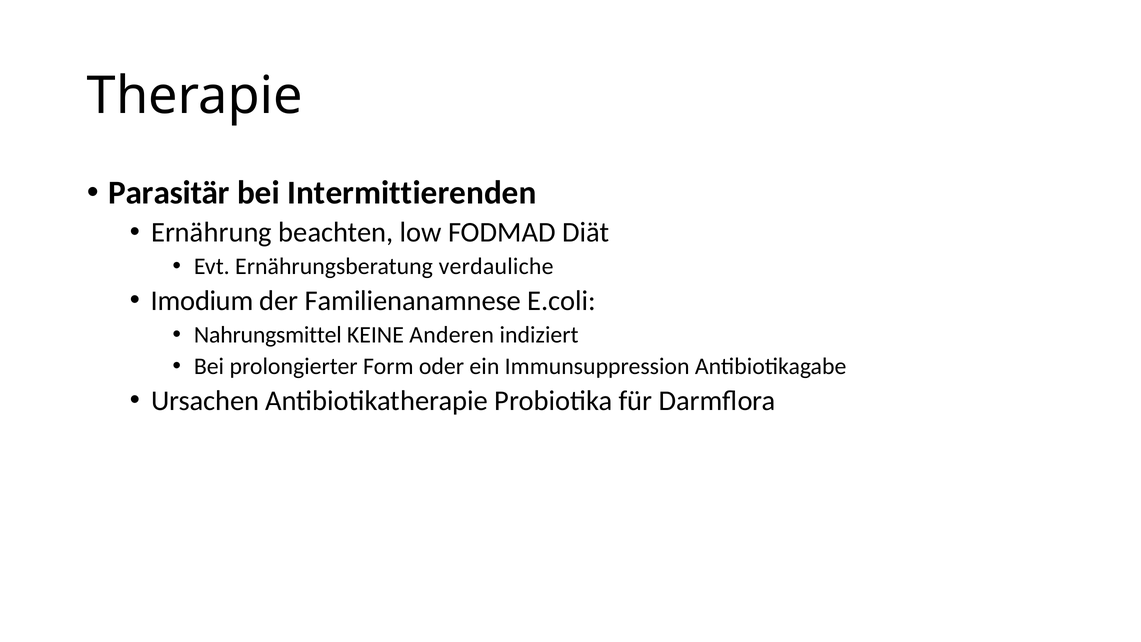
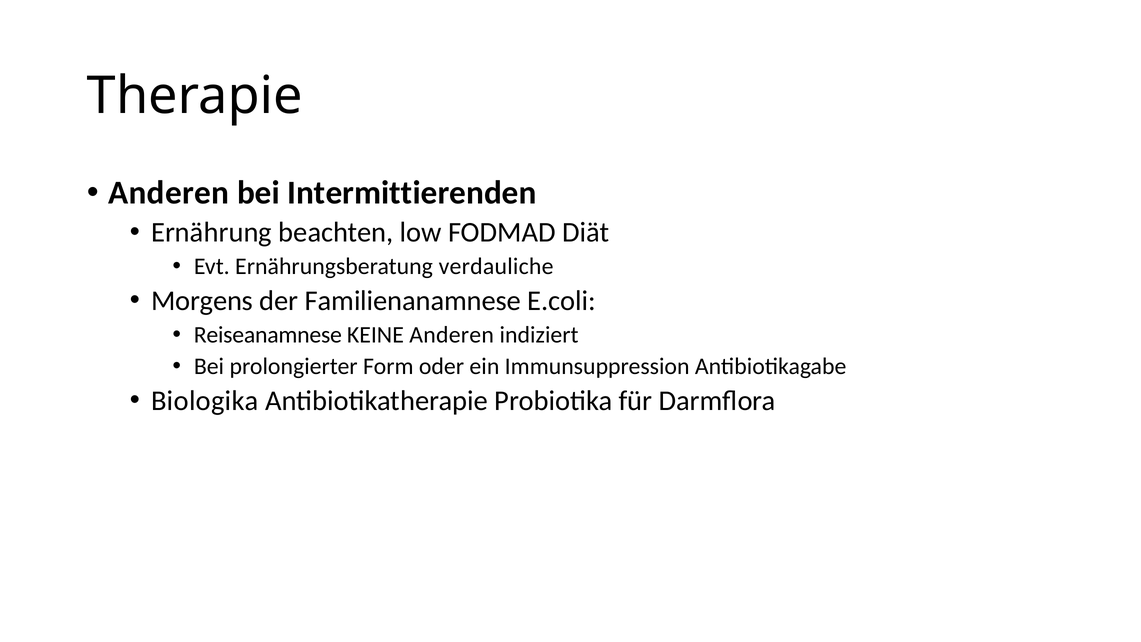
Parasitär at (169, 193): Parasitär -> Anderen
Imodium: Imodium -> Morgens
Nahrungsmittel: Nahrungsmittel -> Reiseanamnese
Ursachen: Ursachen -> Biologika
